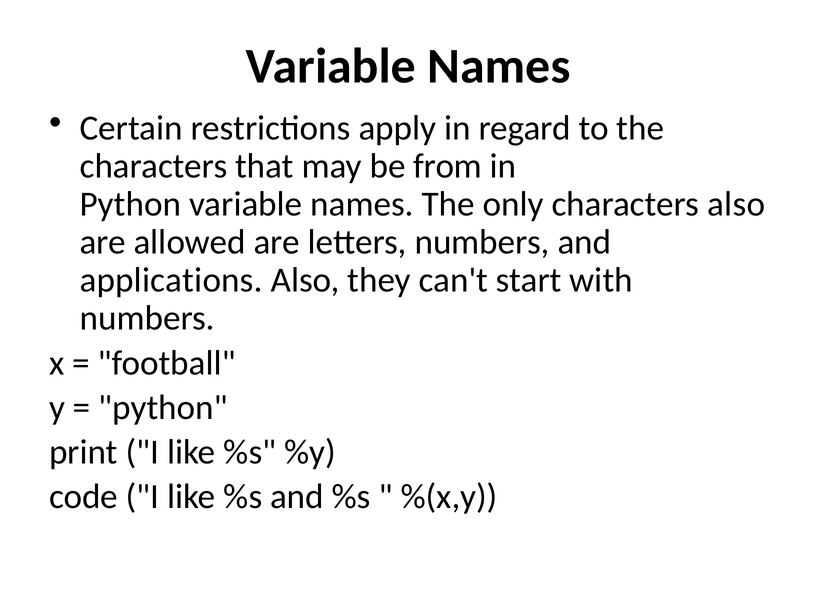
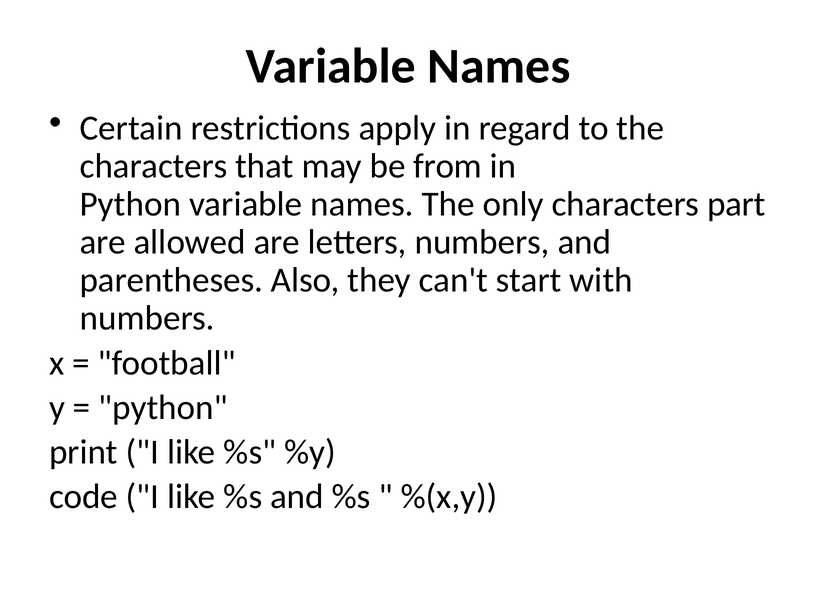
characters also: also -> part
applications: applications -> parentheses
